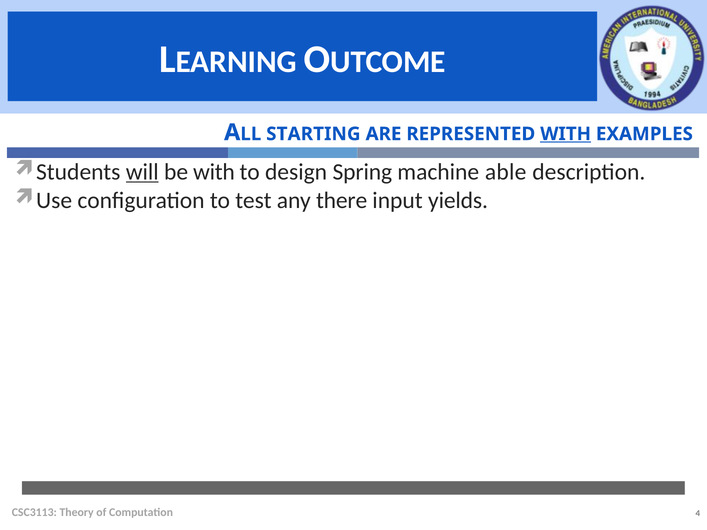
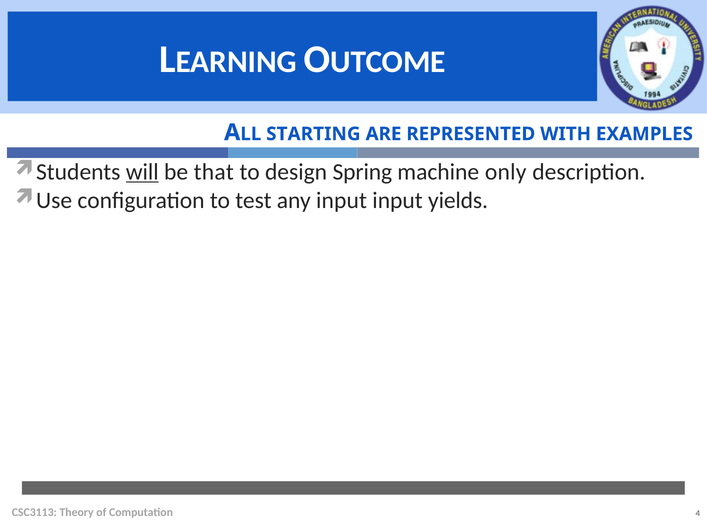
WITH at (566, 134) underline: present -> none
be with: with -> that
able: able -> only
any there: there -> input
